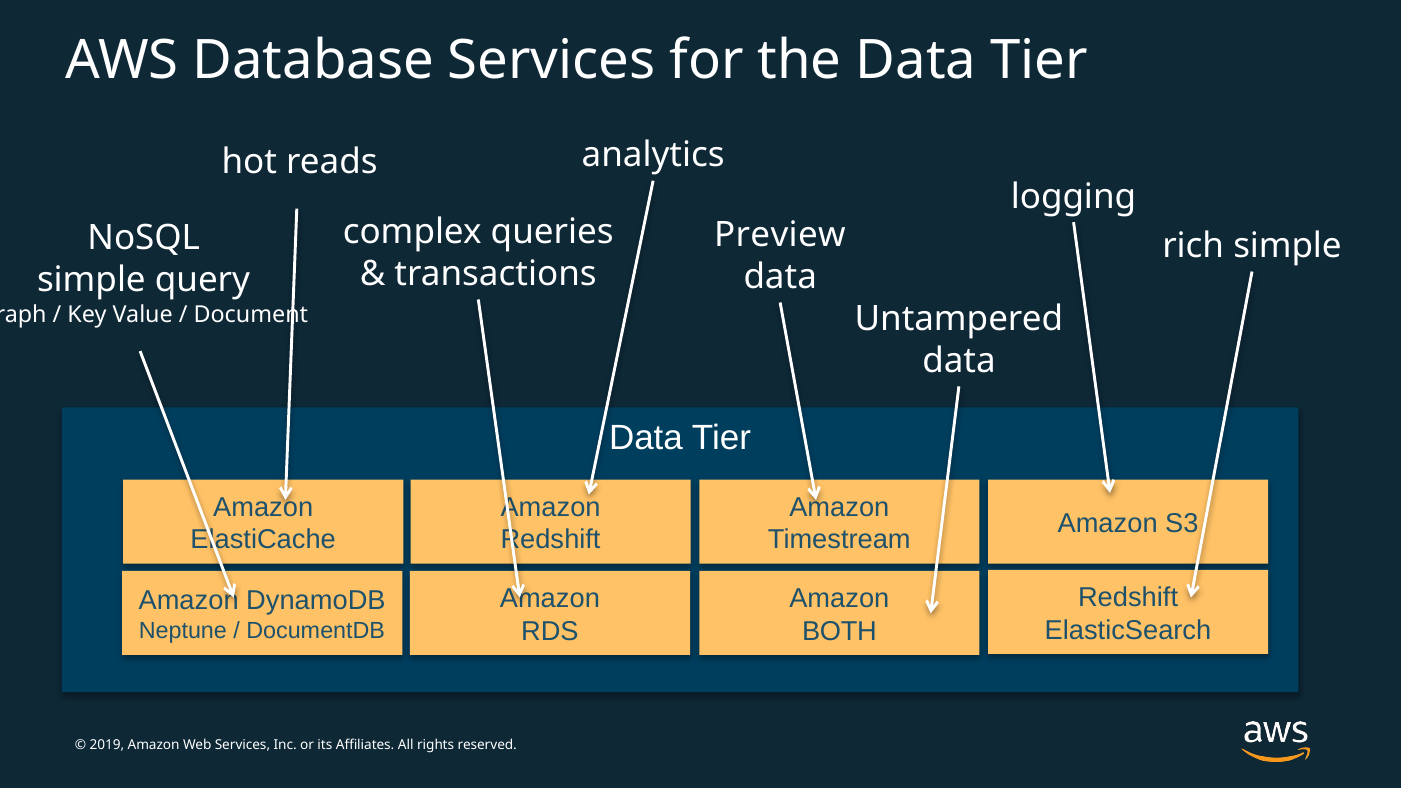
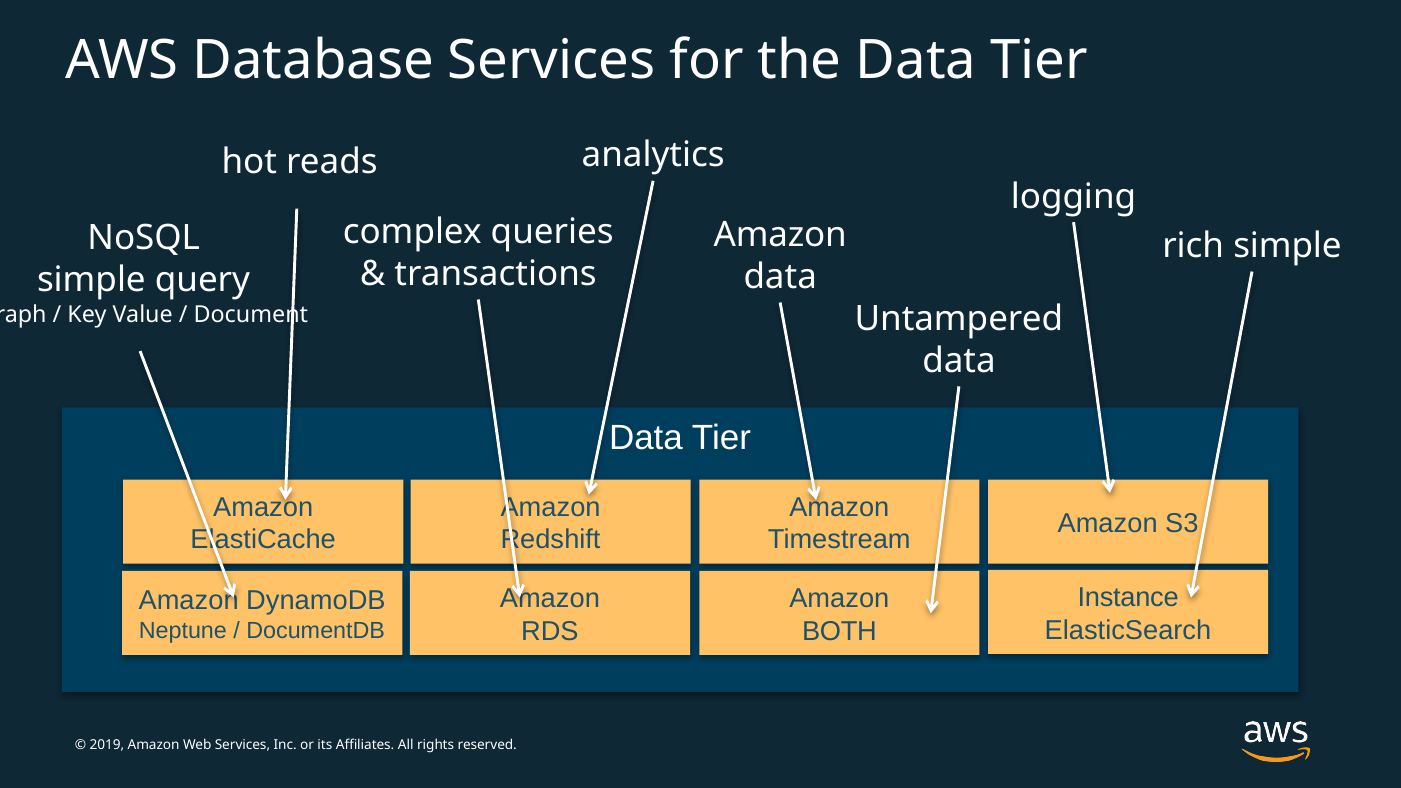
Preview at (780, 235): Preview -> Amazon
Redshift at (1128, 598): Redshift -> Instance
